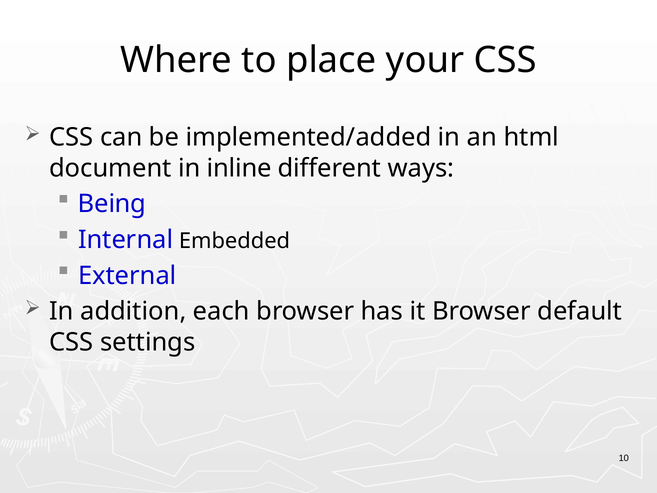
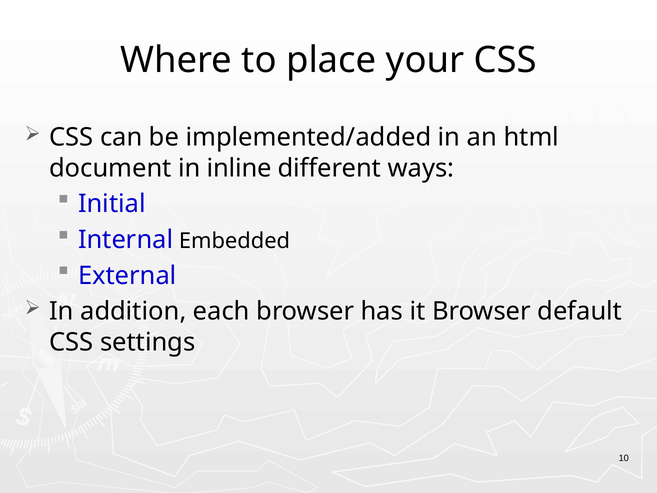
Being: Being -> Initial
